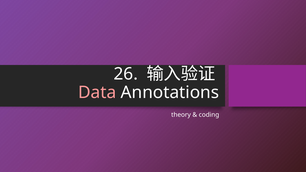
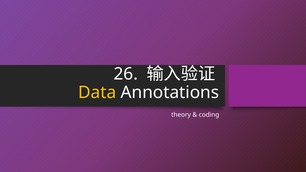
Data colour: pink -> yellow
